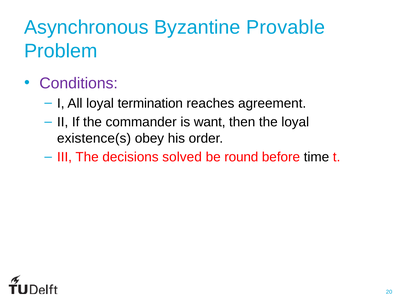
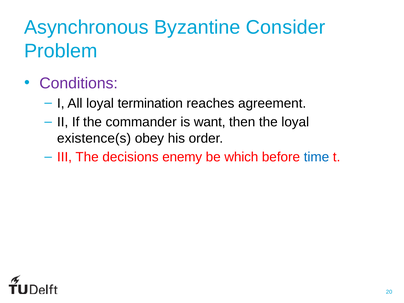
Provable: Provable -> Consider
solved: solved -> enemy
round: round -> which
time colour: black -> blue
